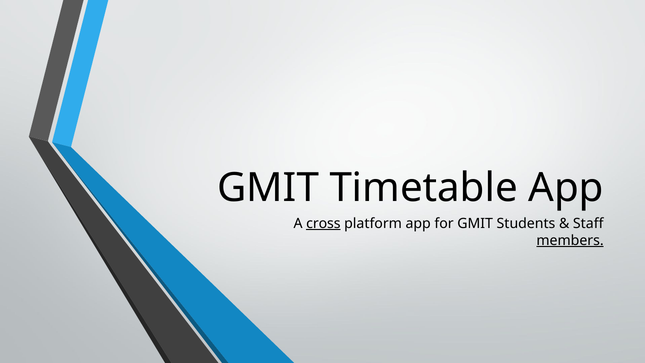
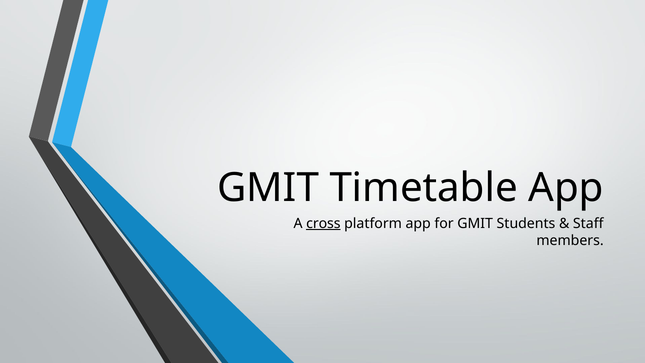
members underline: present -> none
